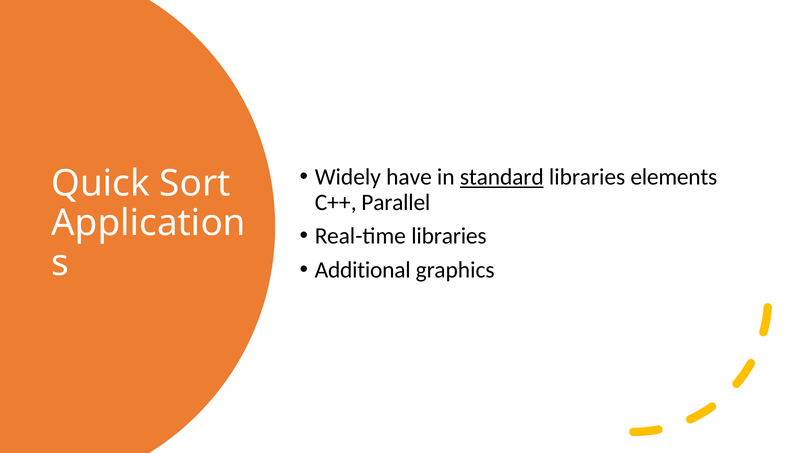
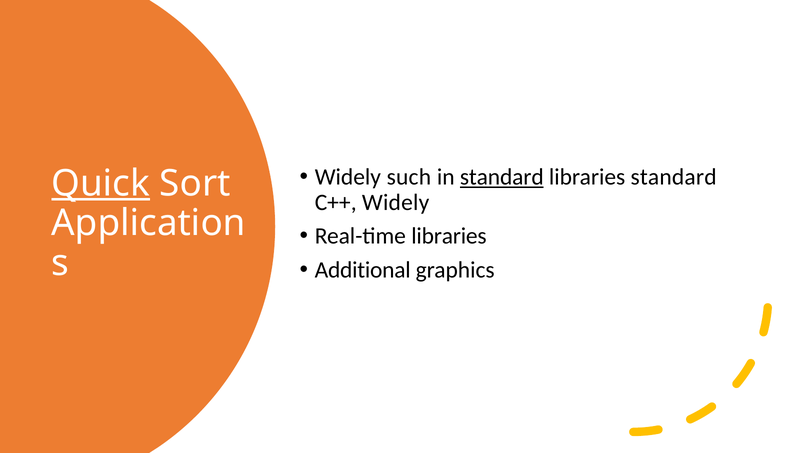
have: have -> such
libraries elements: elements -> standard
Quick underline: none -> present
C++ Parallel: Parallel -> Widely
